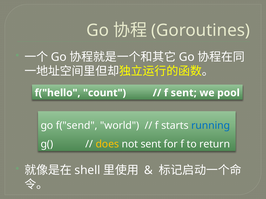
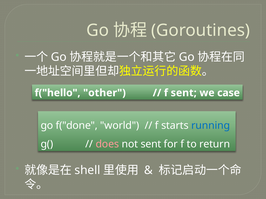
count: count -> other
pool: pool -> case
f("send: f("send -> f("done
does colour: yellow -> pink
